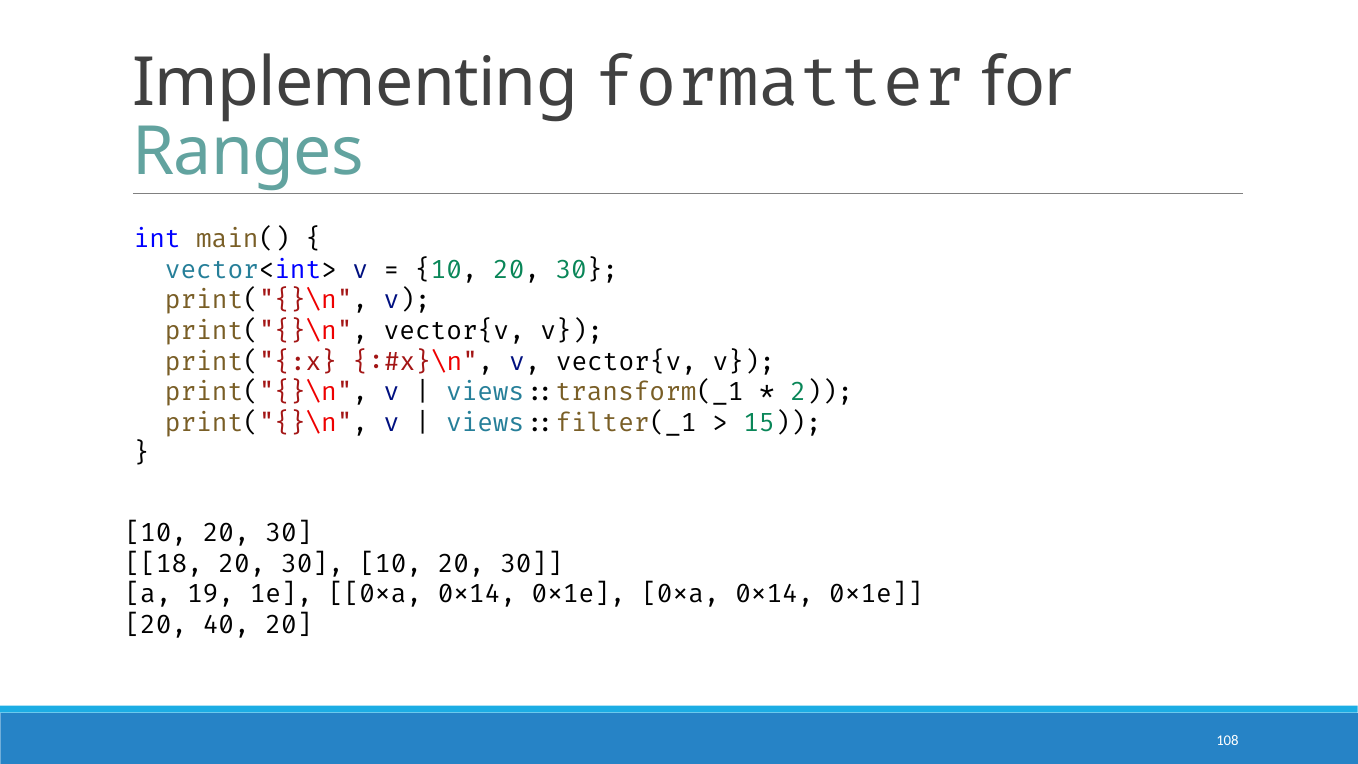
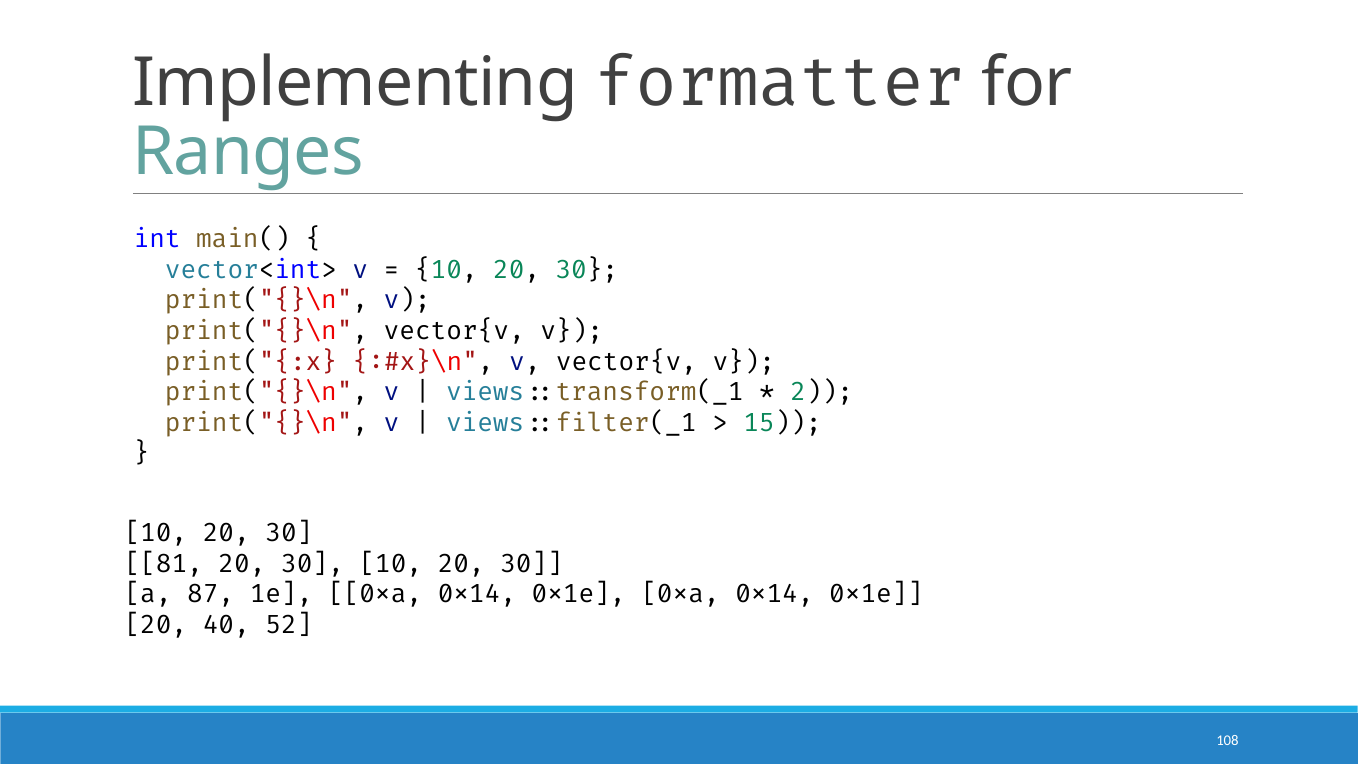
18: 18 -> 81
19: 19 -> 87
40 20: 20 -> 52
